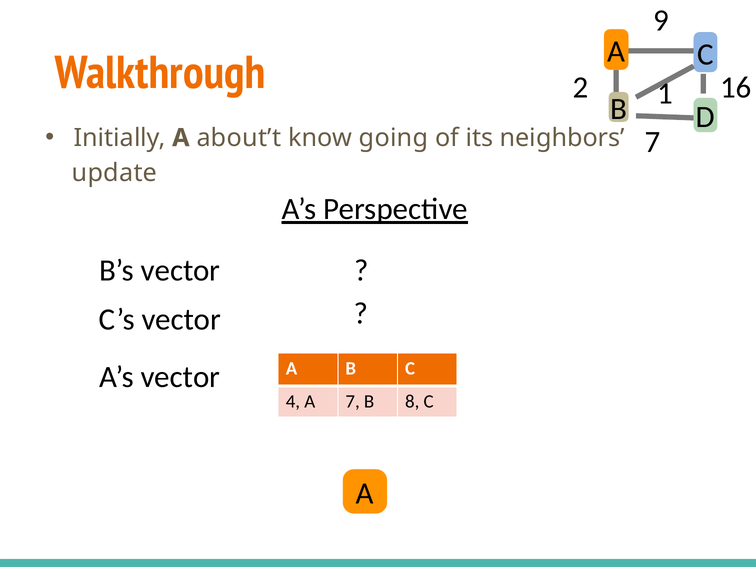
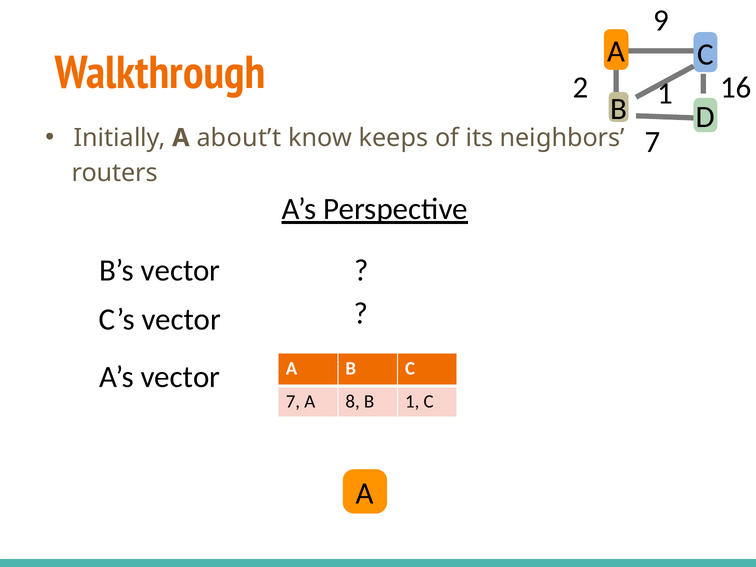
going: going -> keeps
update: update -> routers
4 at (293, 402): 4 -> 7
7 at (353, 402): 7 -> 8
B 8: 8 -> 1
